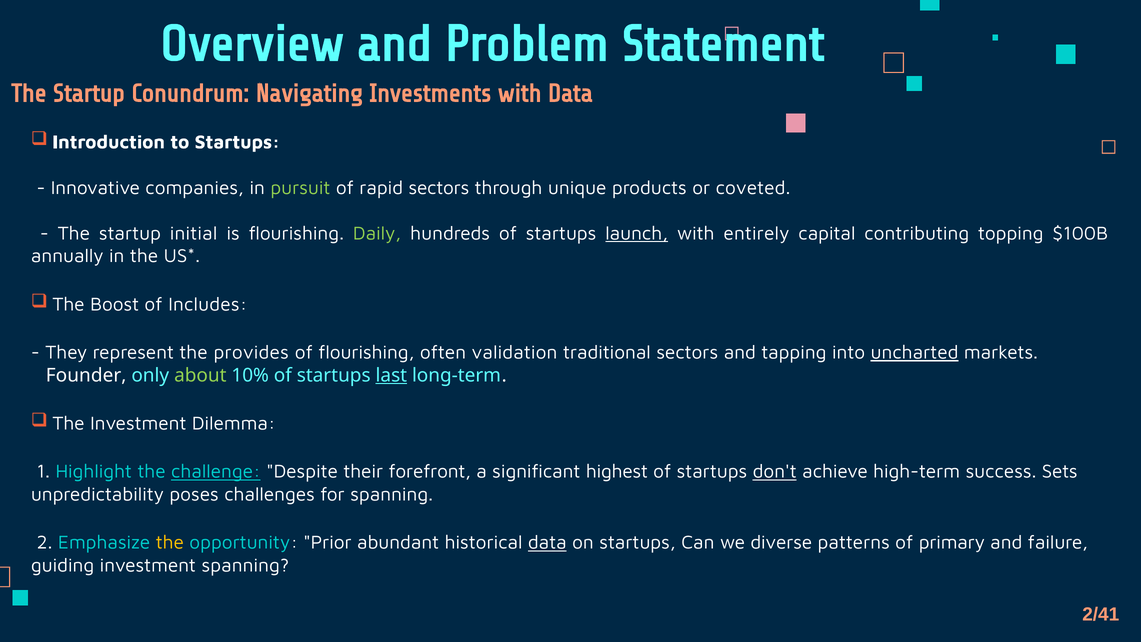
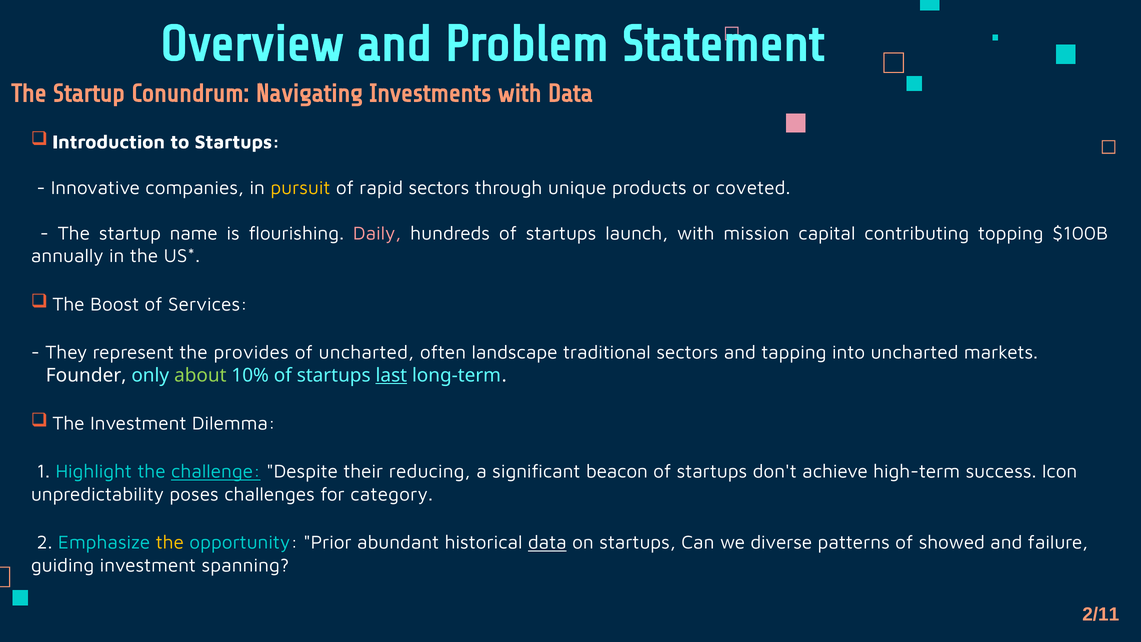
pursuit colour: light green -> yellow
initial: initial -> name
Daily colour: light green -> pink
launch underline: present -> none
entirely: entirely -> mission
Includes: Includes -> Services
of flourishing: flourishing -> uncharted
validation: validation -> landscape
uncharted at (915, 352) underline: present -> none
forefront: forefront -> reducing
highest: highest -> beacon
don't underline: present -> none
Sets: Sets -> Icon
for spanning: spanning -> category
primary: primary -> showed
2/41: 2/41 -> 2/11
